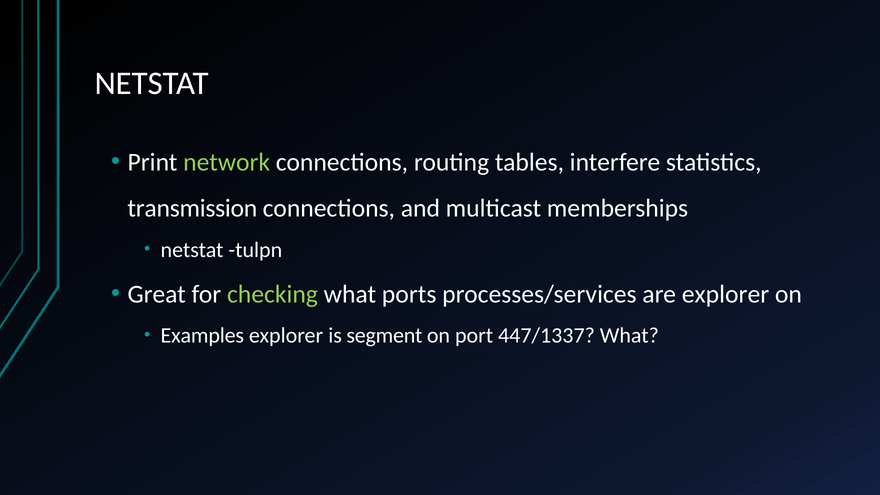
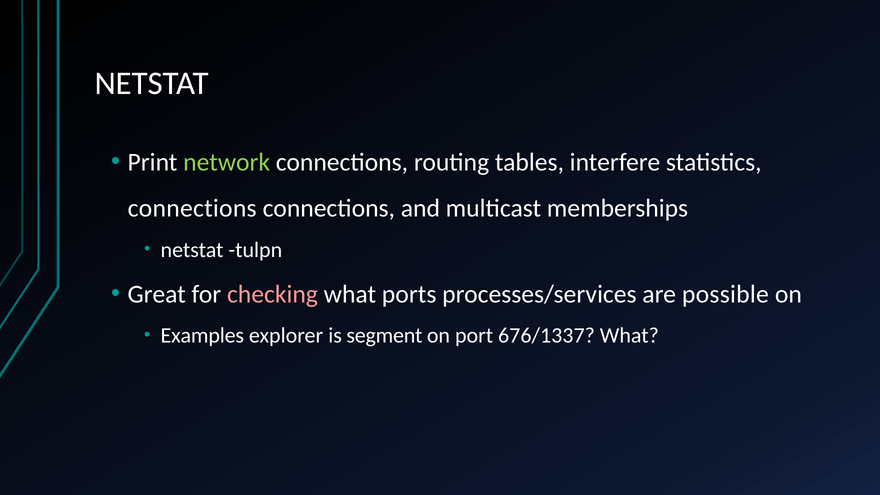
transmission at (192, 208): transmission -> connections
checking colour: light green -> pink
are explorer: explorer -> possible
447/1337: 447/1337 -> 676/1337
